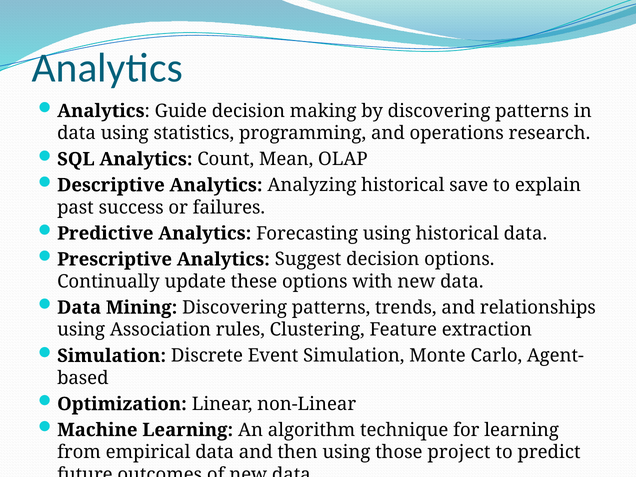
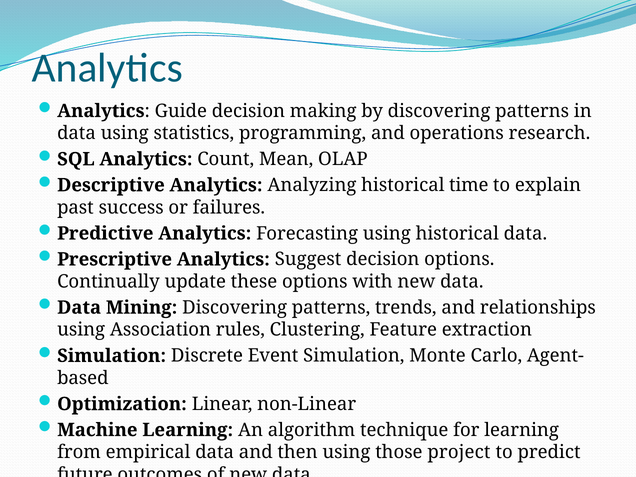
save: save -> time
